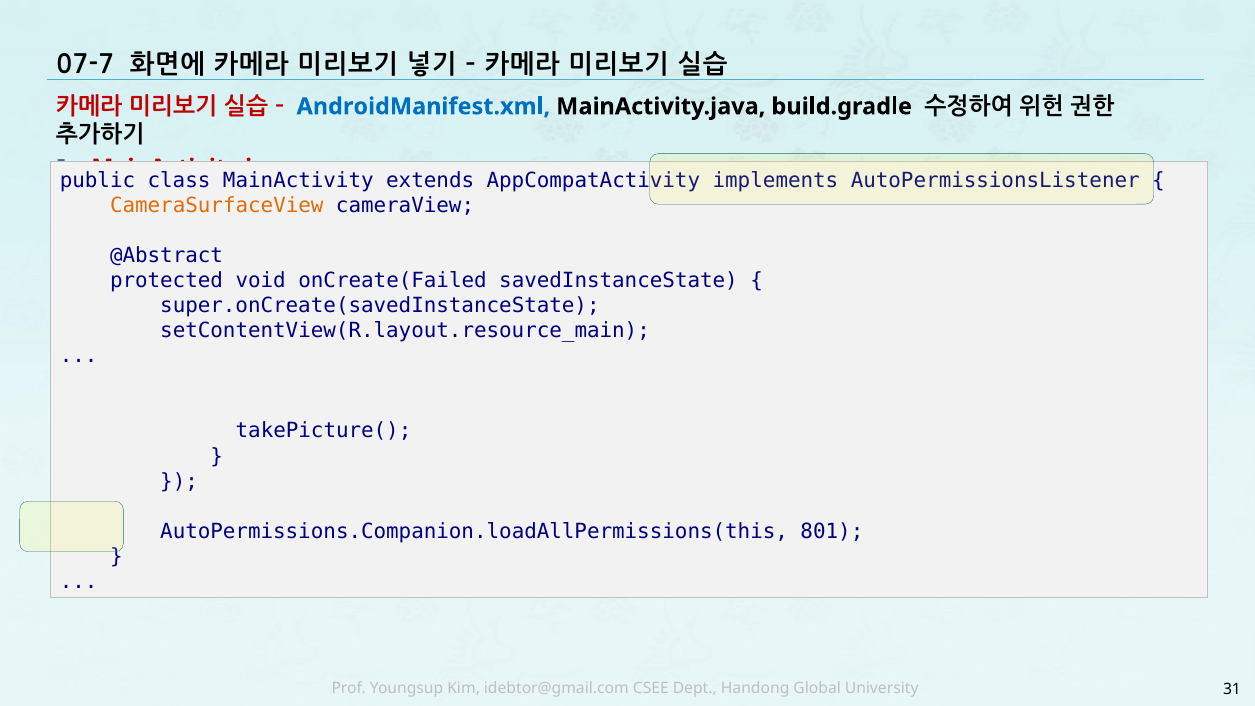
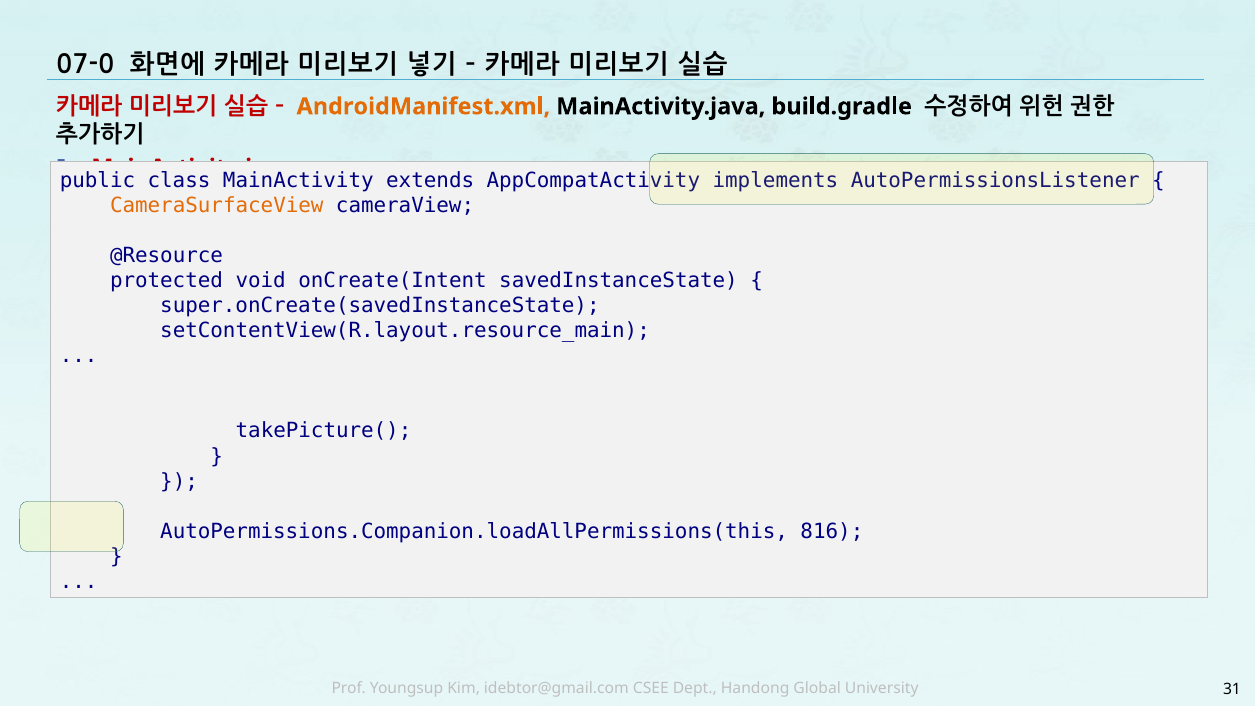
07-7: 07-7 -> 07-0
AndroidManifest.xml colour: blue -> orange
@Abstract: @Abstract -> @Resource
onCreate(Failed: onCreate(Failed -> onCreate(Intent
801: 801 -> 816
